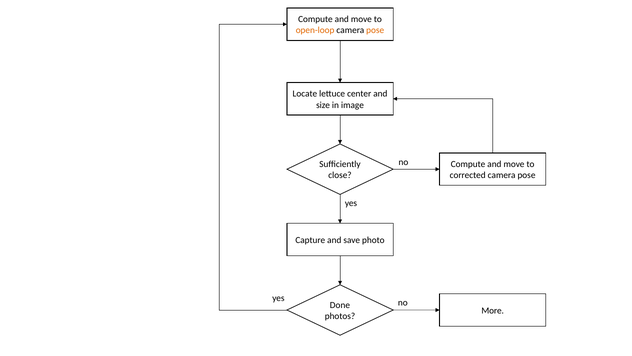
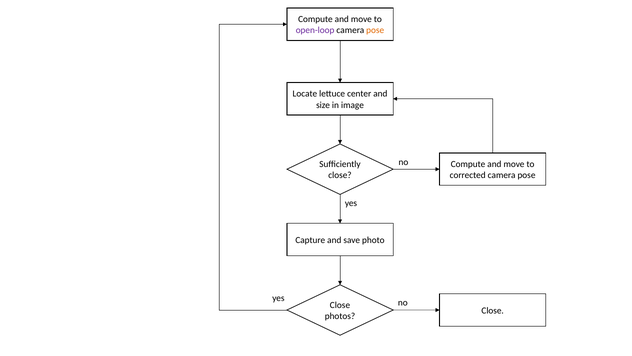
open-loop colour: orange -> purple
Done at (340, 305): Done -> Close
More at (493, 310): More -> Close
